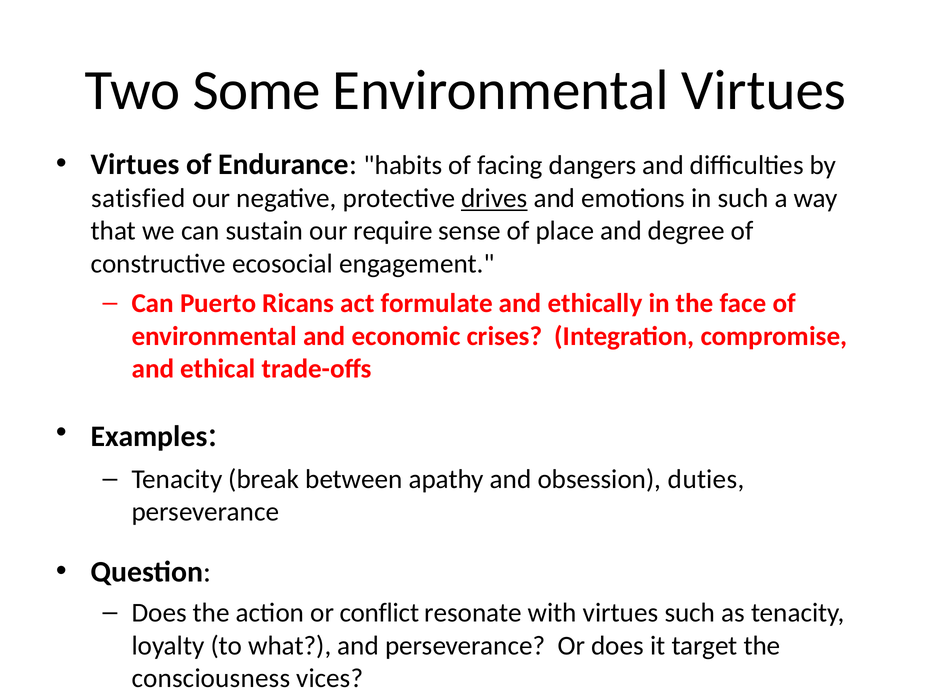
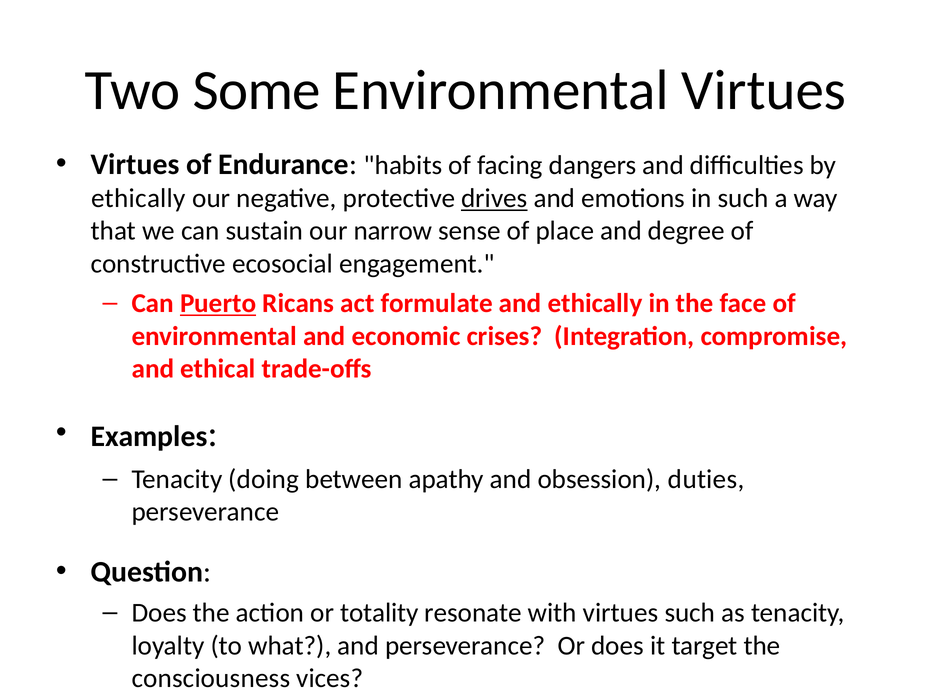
satisfied at (138, 198): satisfied -> ethically
require: require -> narrow
Puerto underline: none -> present
break: break -> doing
conflict: conflict -> totality
